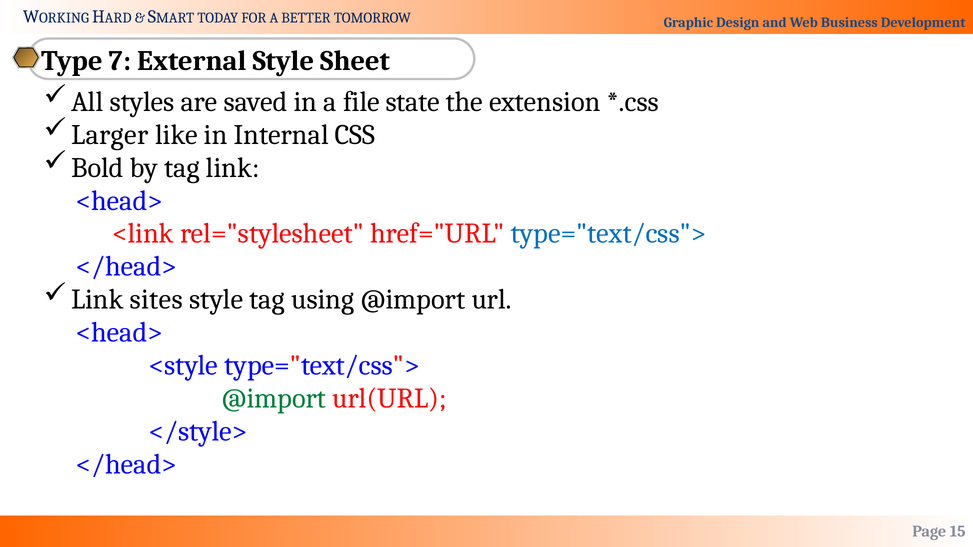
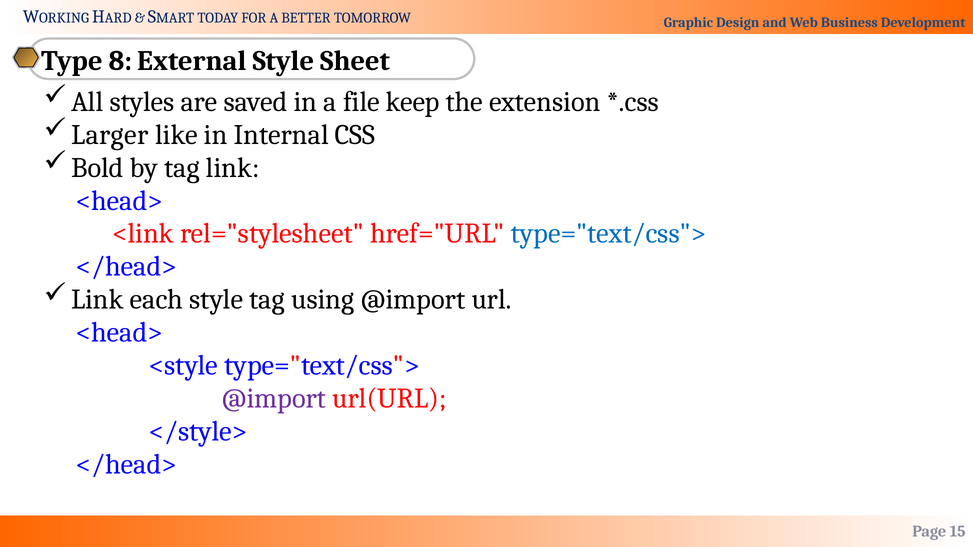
7: 7 -> 8
state: state -> keep
sites: sites -> each
@import at (274, 399) colour: green -> purple
